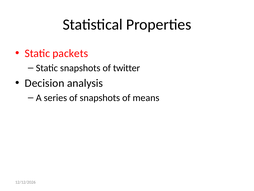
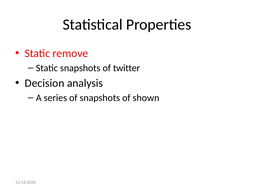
packets: packets -> remove
means: means -> shown
